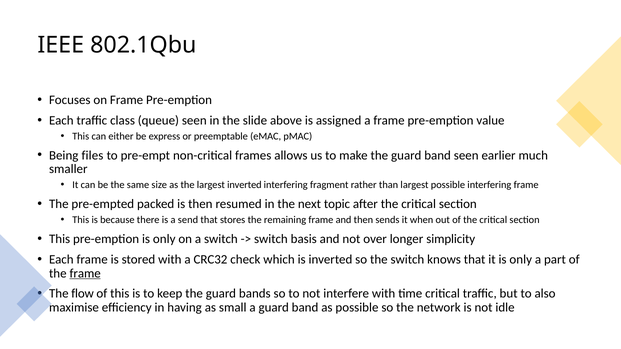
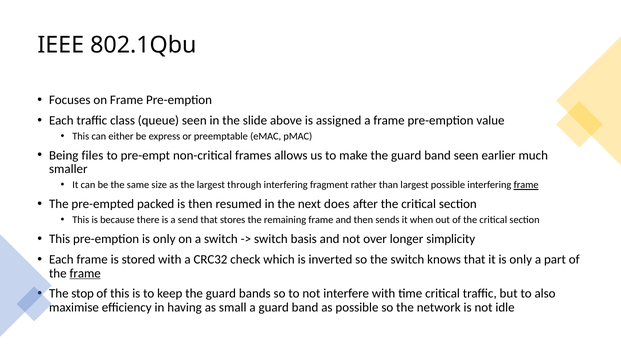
largest inverted: inverted -> through
frame at (526, 185) underline: none -> present
topic: topic -> does
flow: flow -> stop
